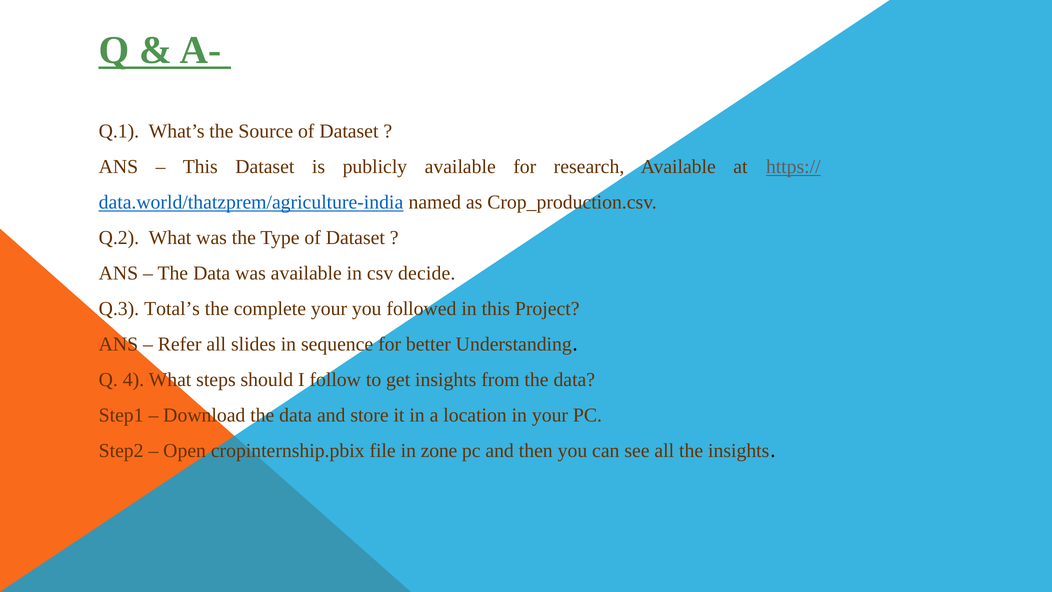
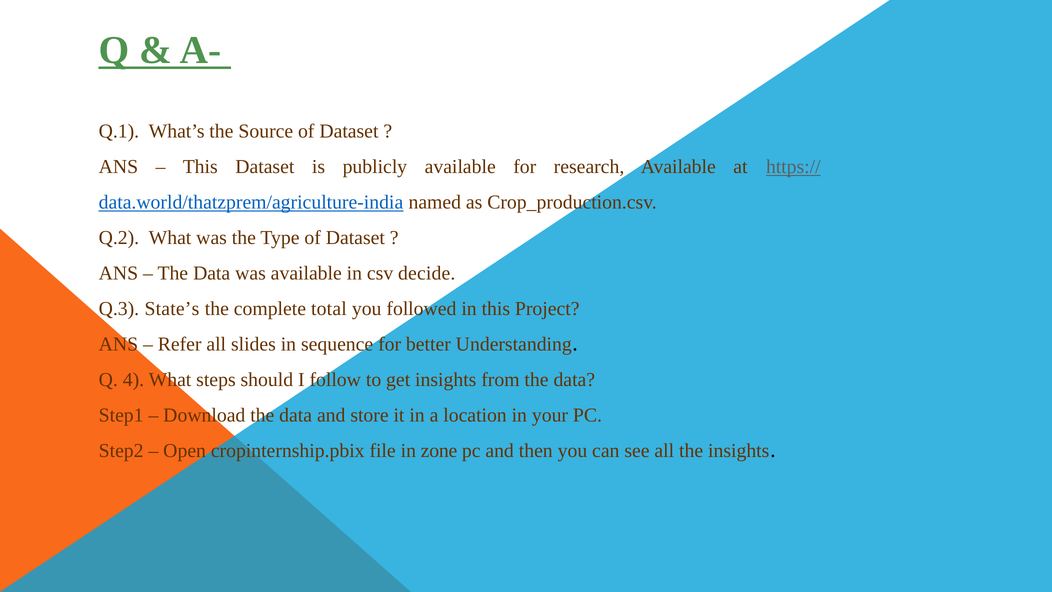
Total’s: Total’s -> State’s
complete your: your -> total
